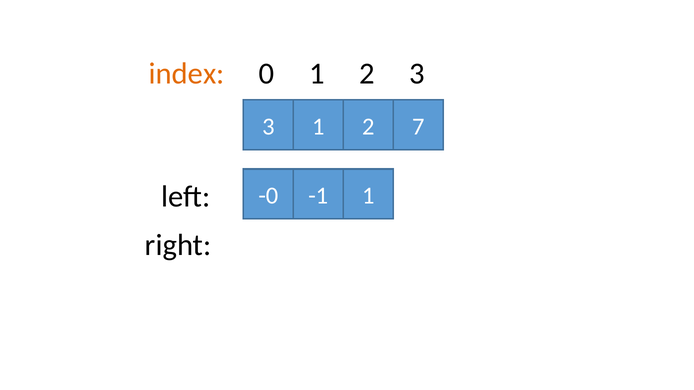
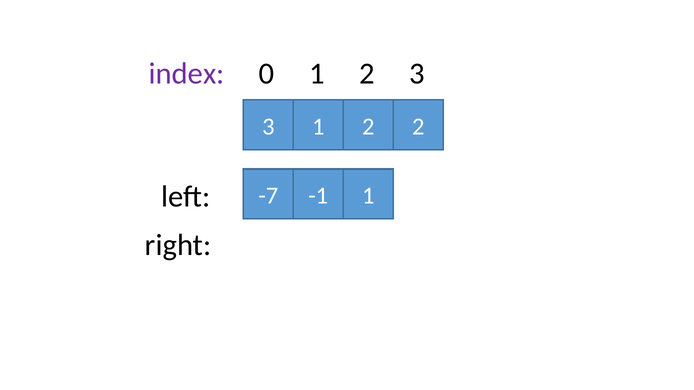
index colour: orange -> purple
2 7: 7 -> 2
-0: -0 -> -7
